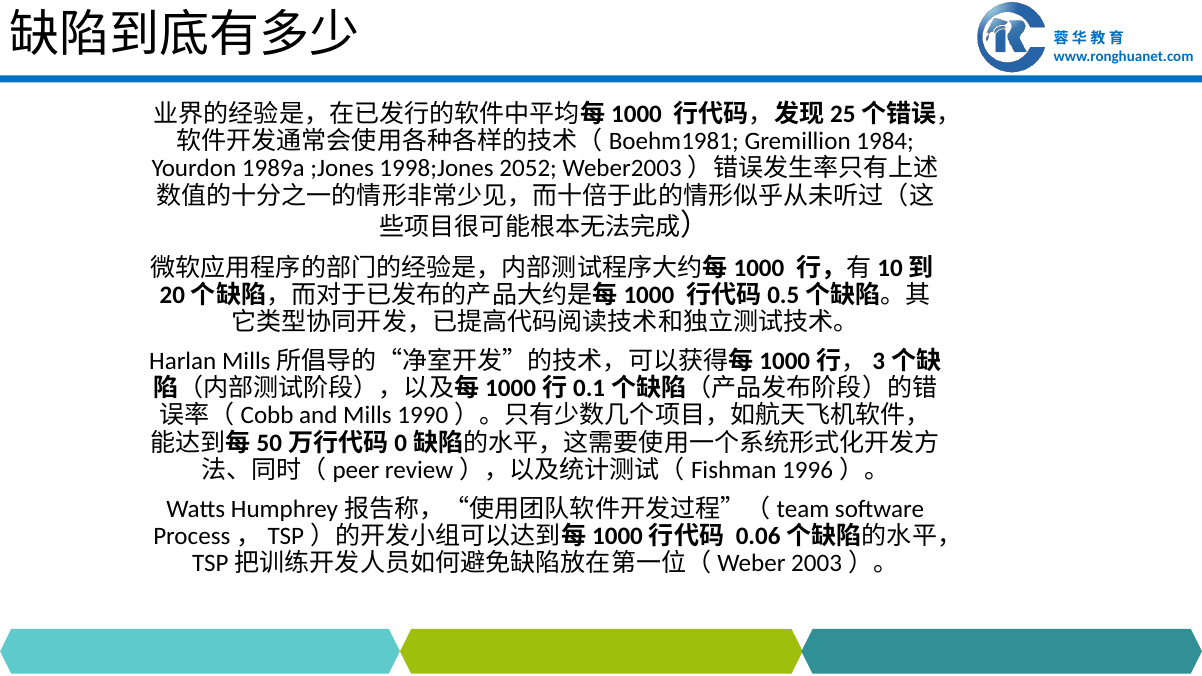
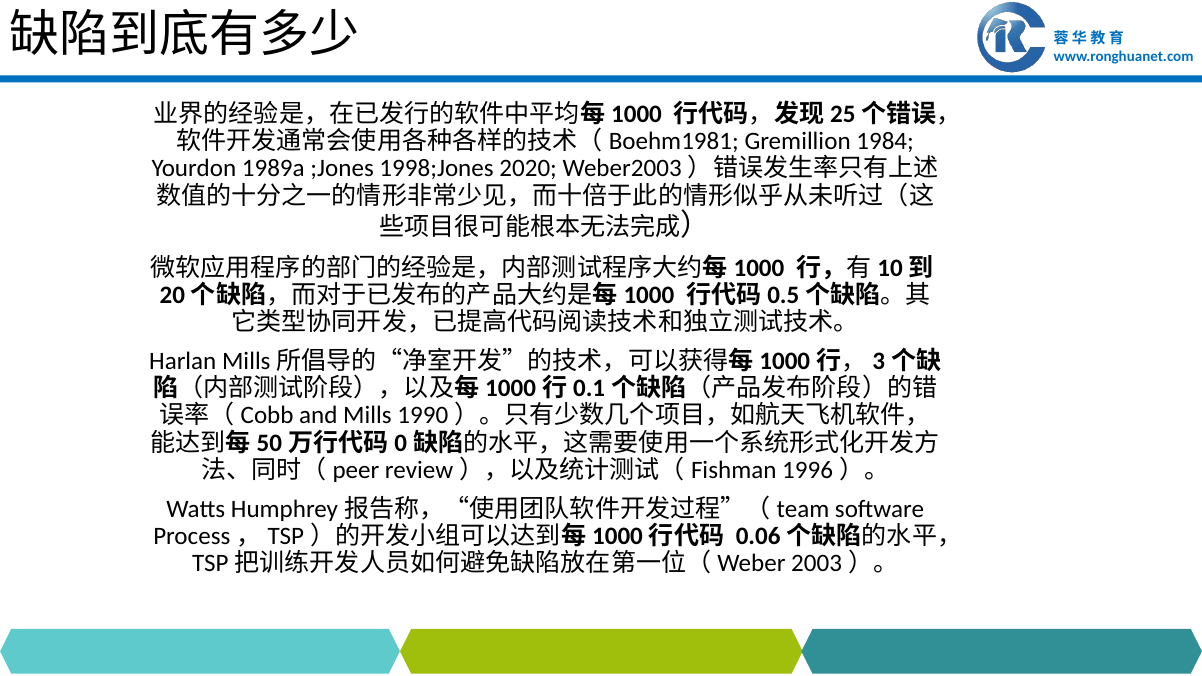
2052: 2052 -> 2020
